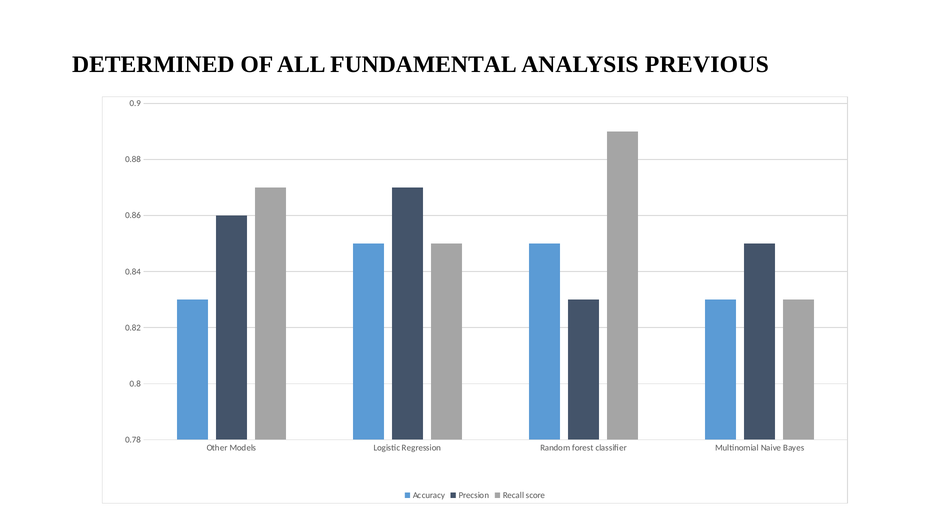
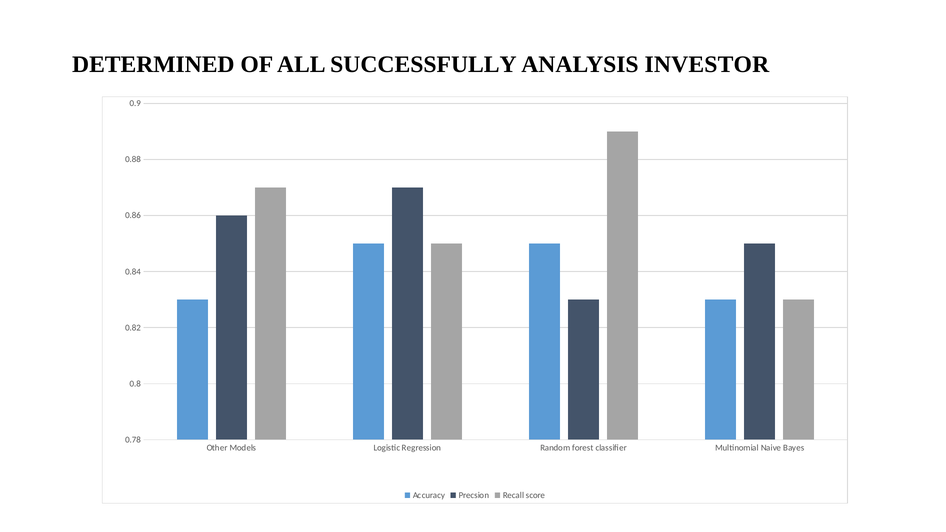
FUNDAMENTAL: FUNDAMENTAL -> SUCCESSFULLY
PREVIOUS: PREVIOUS -> INVESTOR
